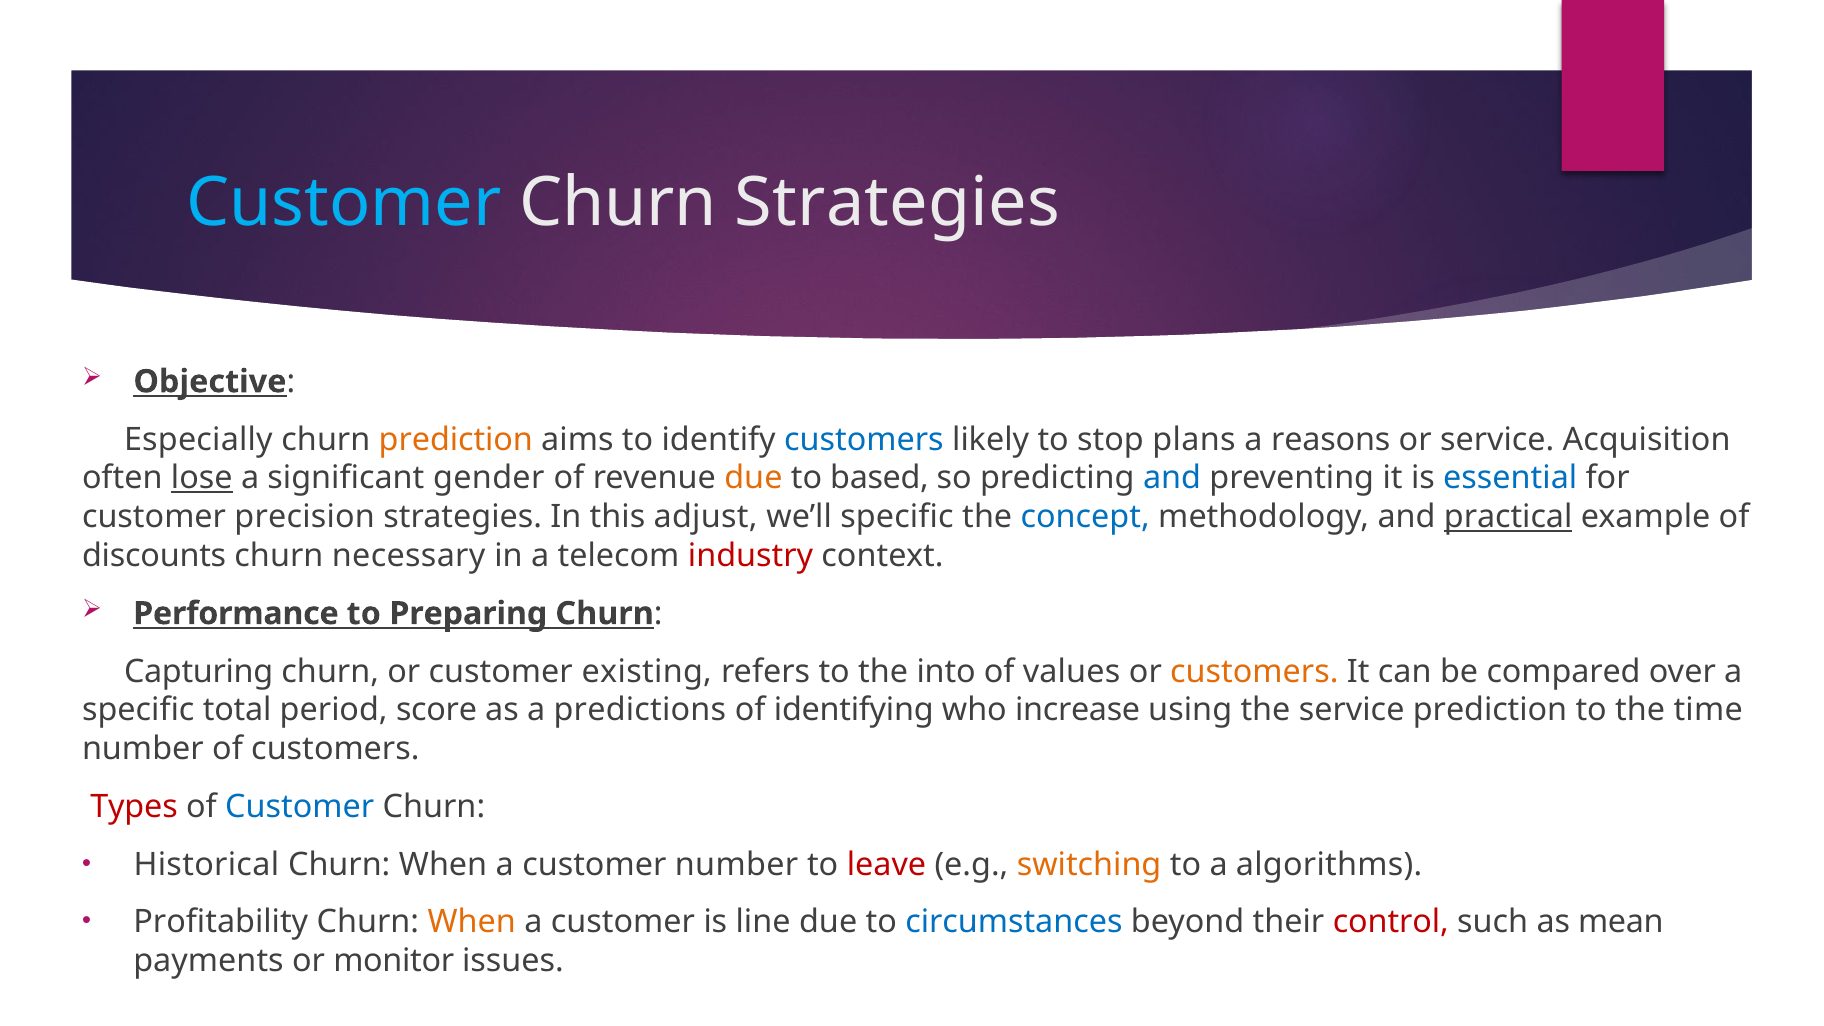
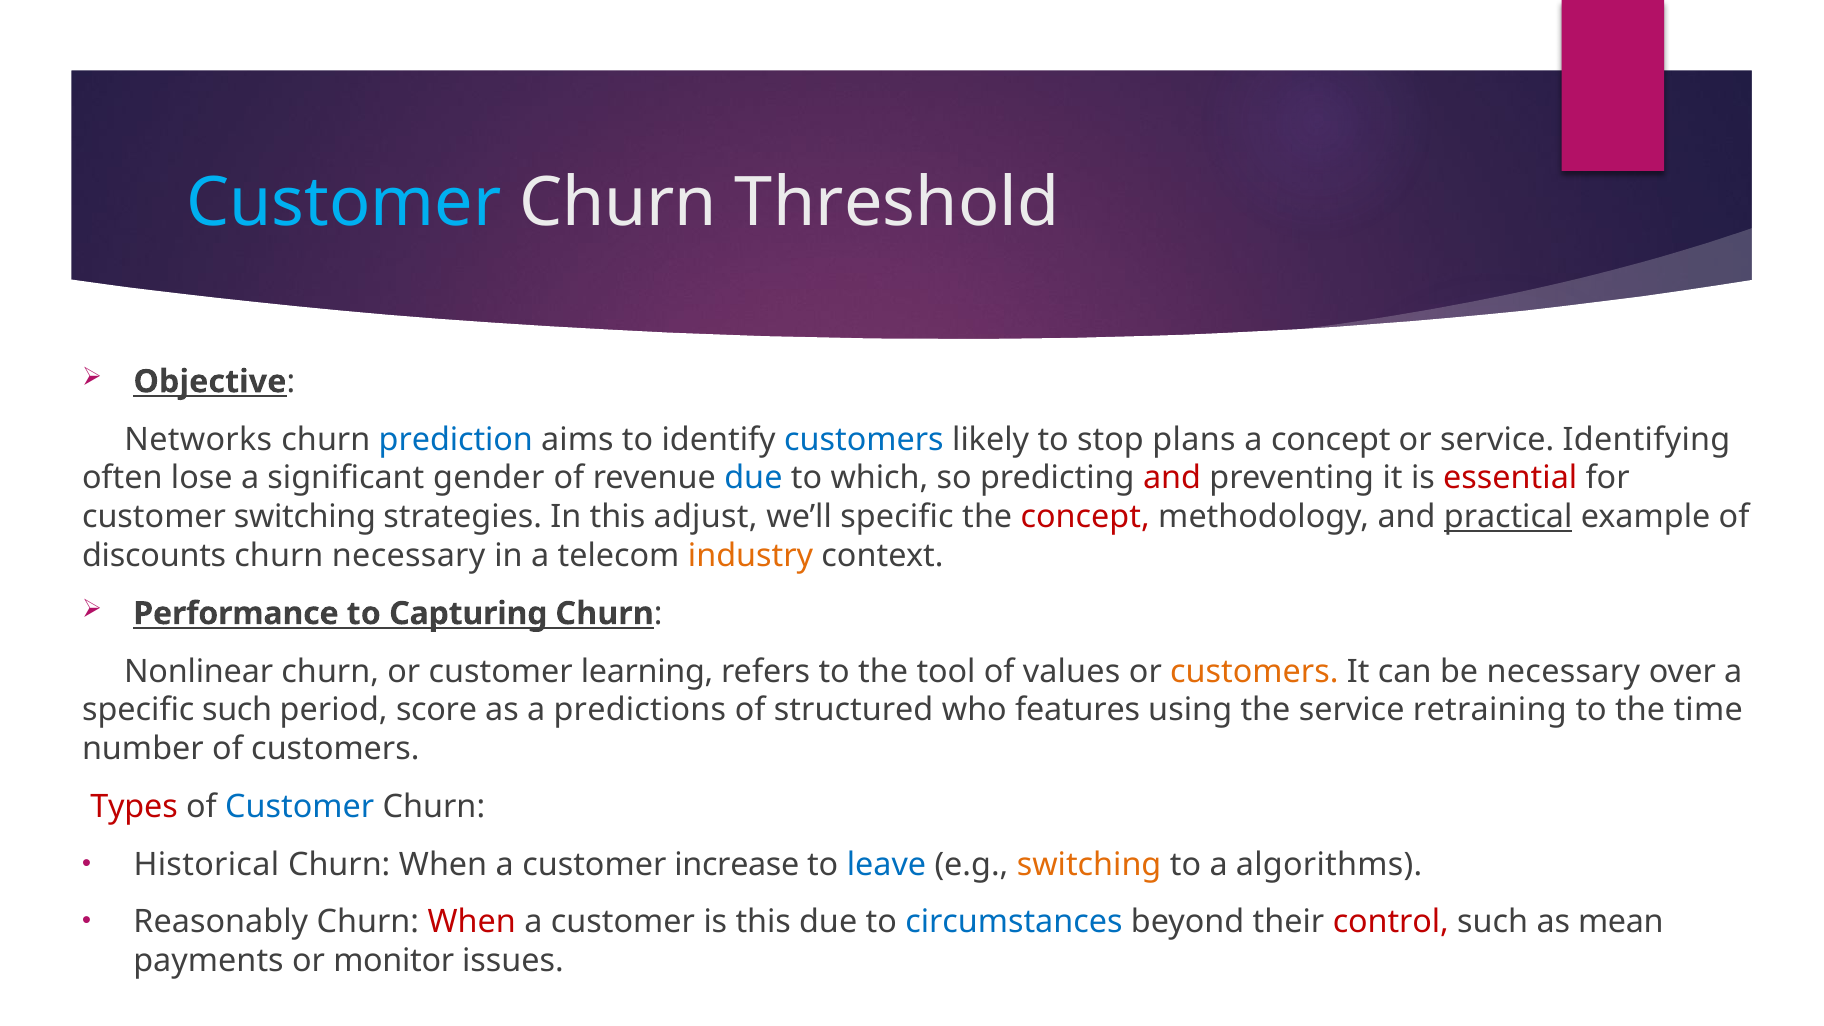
Churn Strategies: Strategies -> Threshold
Especially: Especially -> Networks
prediction at (456, 439) colour: orange -> blue
a reasons: reasons -> concept
Acquisition: Acquisition -> Identifying
lose underline: present -> none
due at (753, 478) colour: orange -> blue
based: based -> which
and at (1172, 478) colour: blue -> red
essential colour: blue -> red
customer precision: precision -> switching
concept at (1085, 517) colour: blue -> red
industry colour: red -> orange
Preparing: Preparing -> Capturing
Capturing: Capturing -> Nonlinear
existing: existing -> learning
into: into -> tool
be compared: compared -> necessary
specific total: total -> such
identifying: identifying -> structured
increase: increase -> features
service prediction: prediction -> retraining
customer number: number -> increase
leave colour: red -> blue
Profitability: Profitability -> Reasonably
When at (472, 922) colour: orange -> red
is line: line -> this
